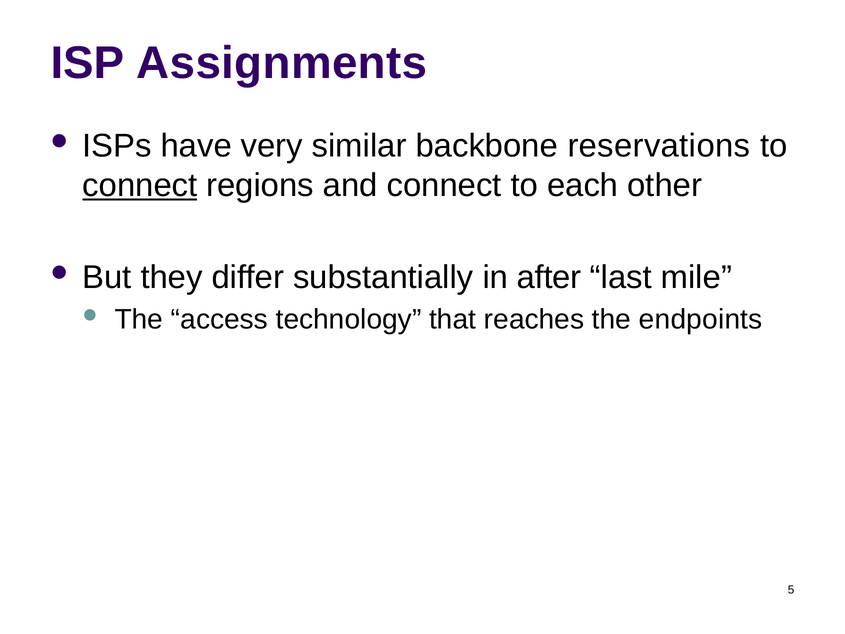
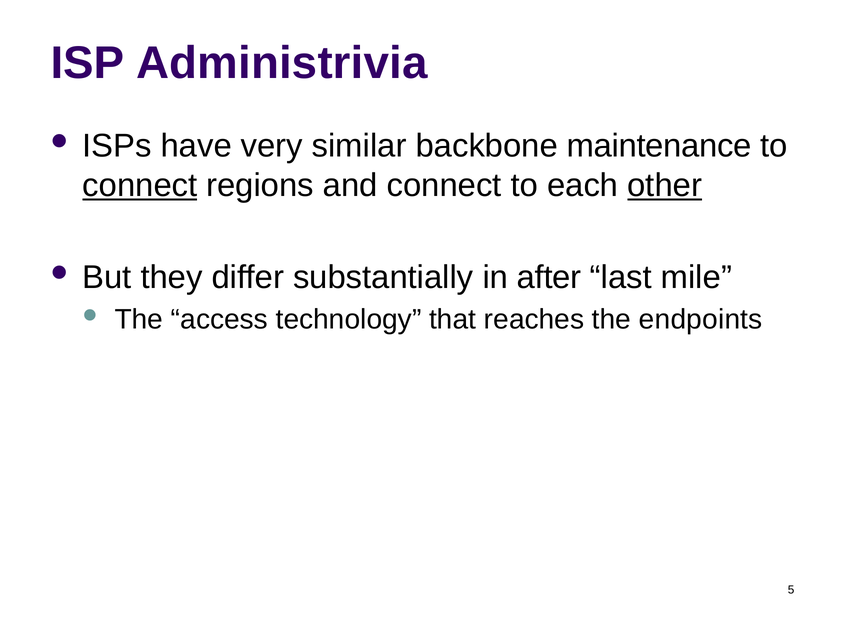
Assignments: Assignments -> Administrivia
reservations: reservations -> maintenance
other underline: none -> present
